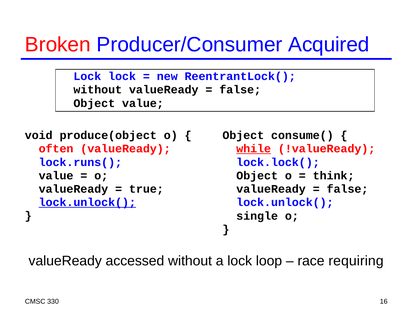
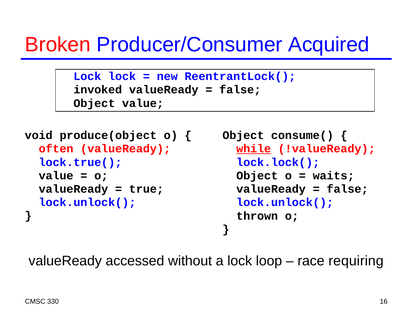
without at (98, 90): without -> invoked
lock.runs(: lock.runs( -> lock.true(
think: think -> waits
lock.unlock( at (87, 202) underline: present -> none
single: single -> thrown
